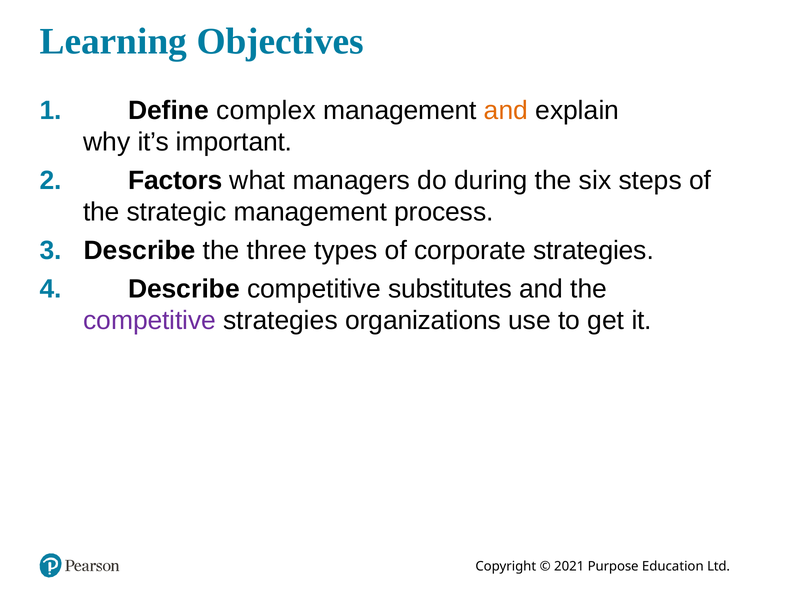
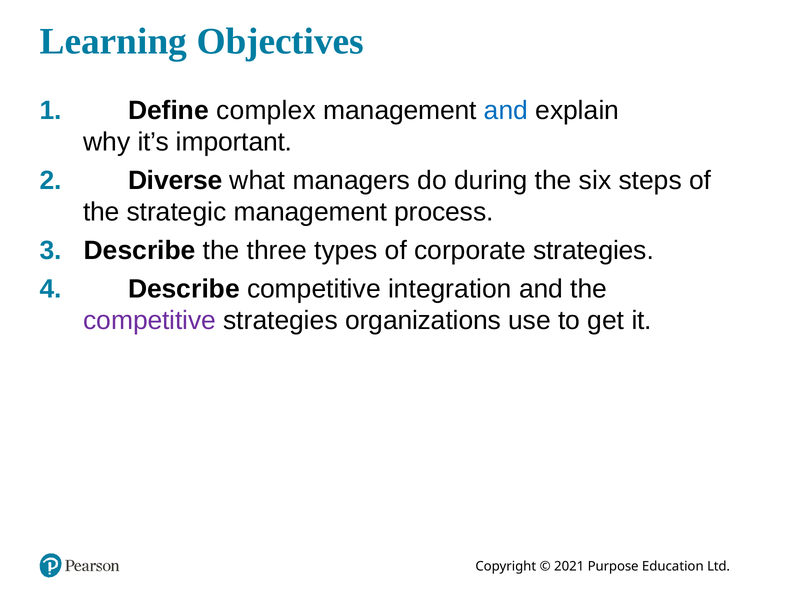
and at (506, 110) colour: orange -> blue
Factors: Factors -> Diverse
substitutes: substitutes -> integration
